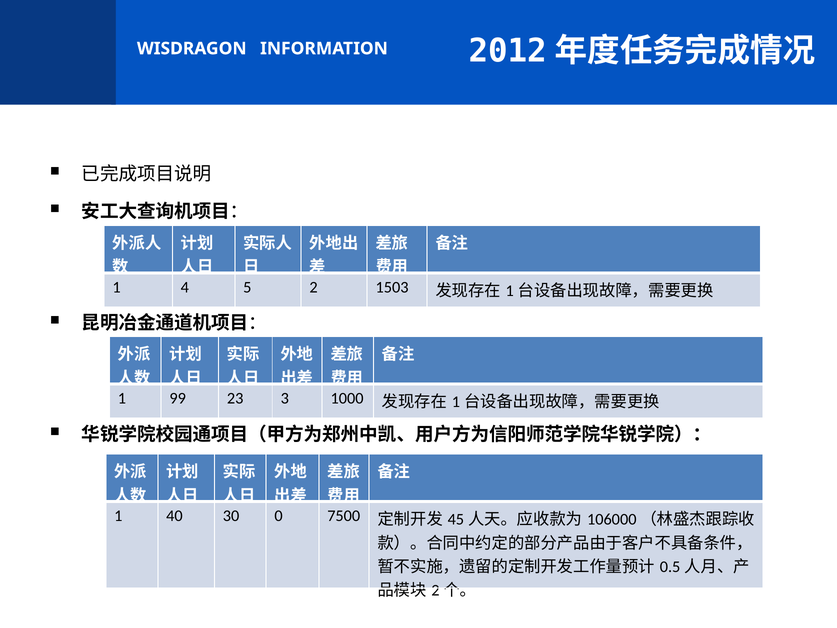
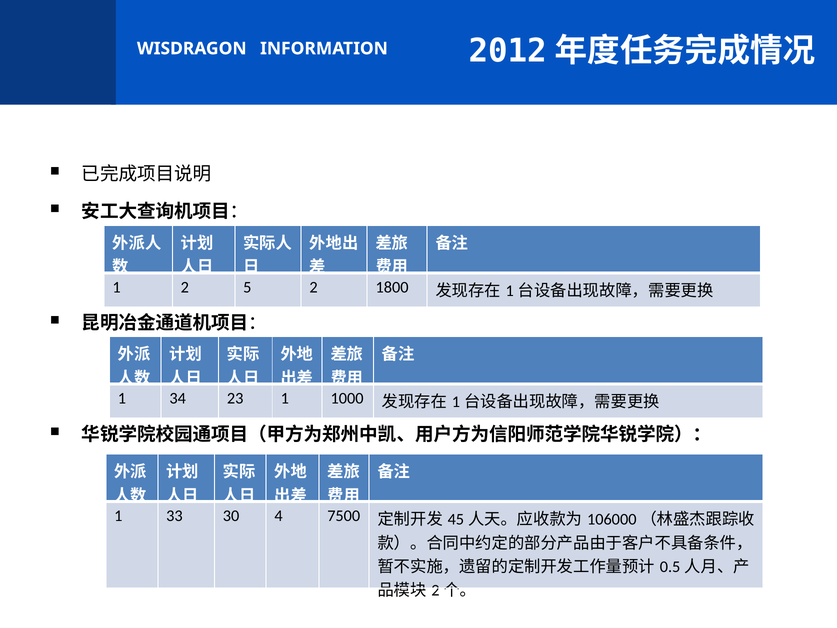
1 4: 4 -> 2
1503: 1503 -> 1800
99: 99 -> 34
23 3: 3 -> 1
40: 40 -> 33
0: 0 -> 4
